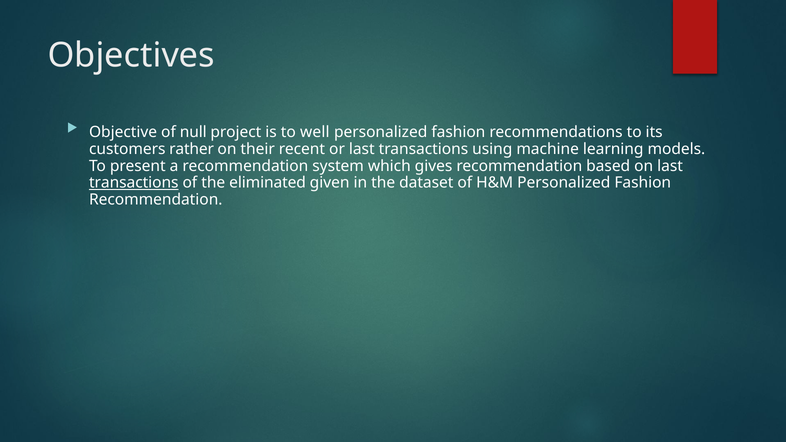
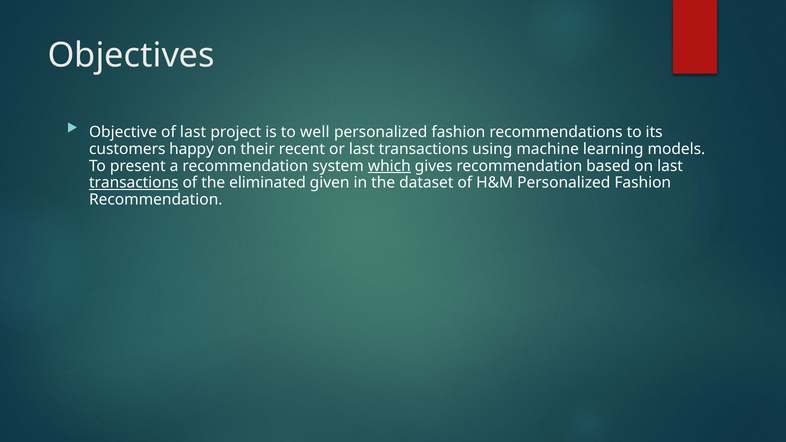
of null: null -> last
rather: rather -> happy
which underline: none -> present
